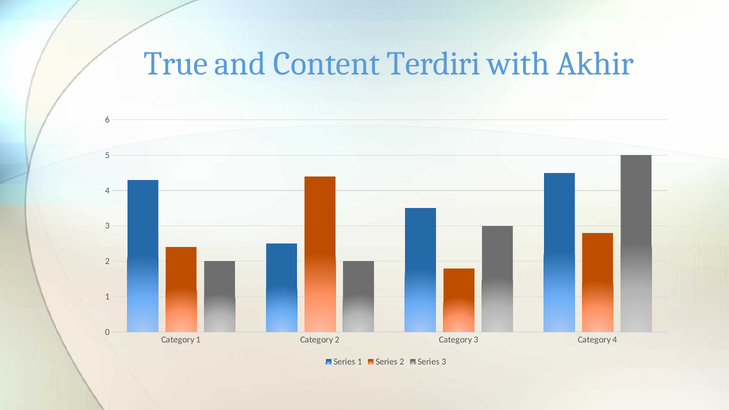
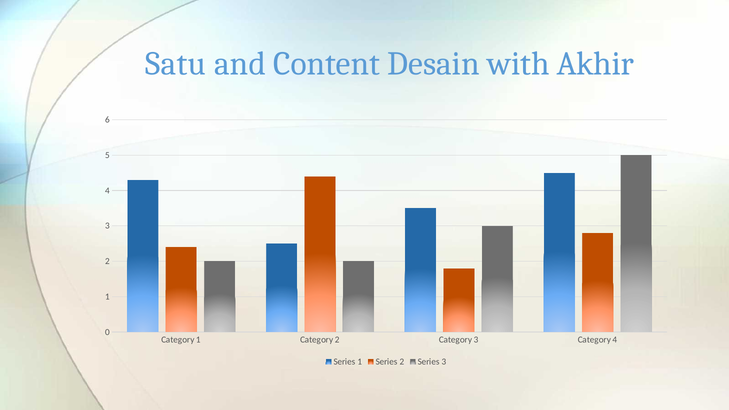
True: True -> Satu
Terdiri: Terdiri -> Desain
